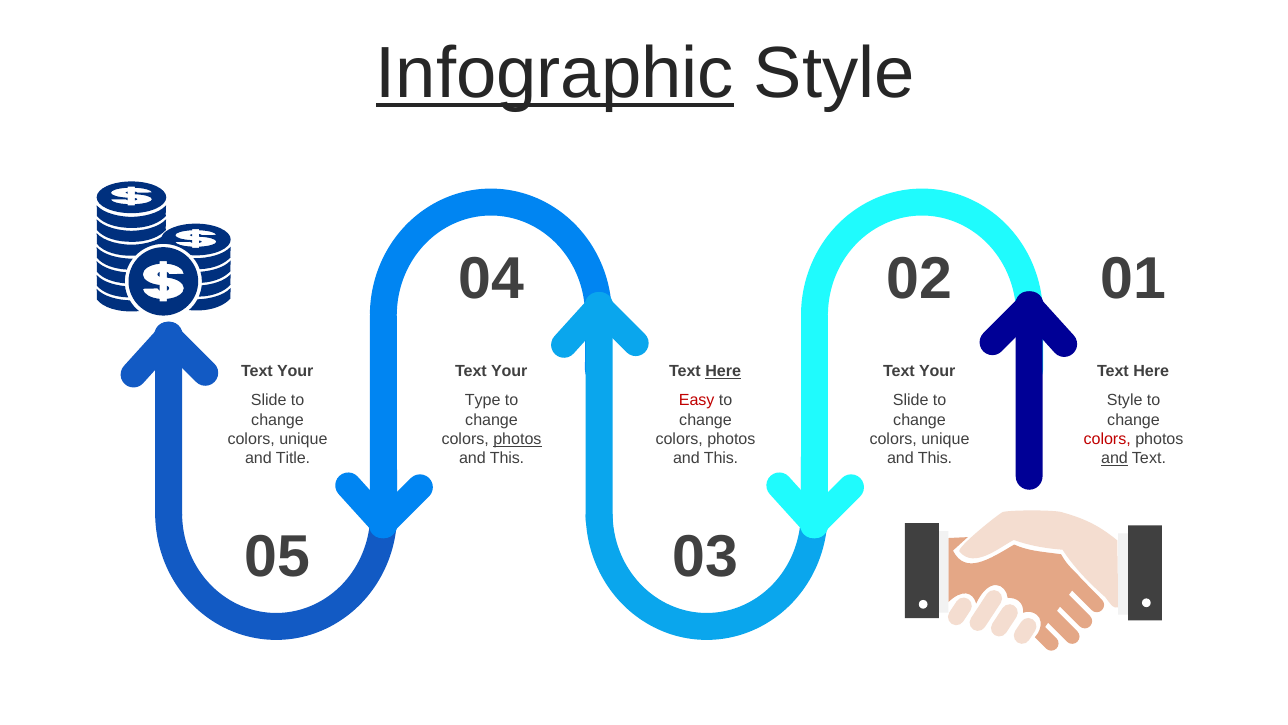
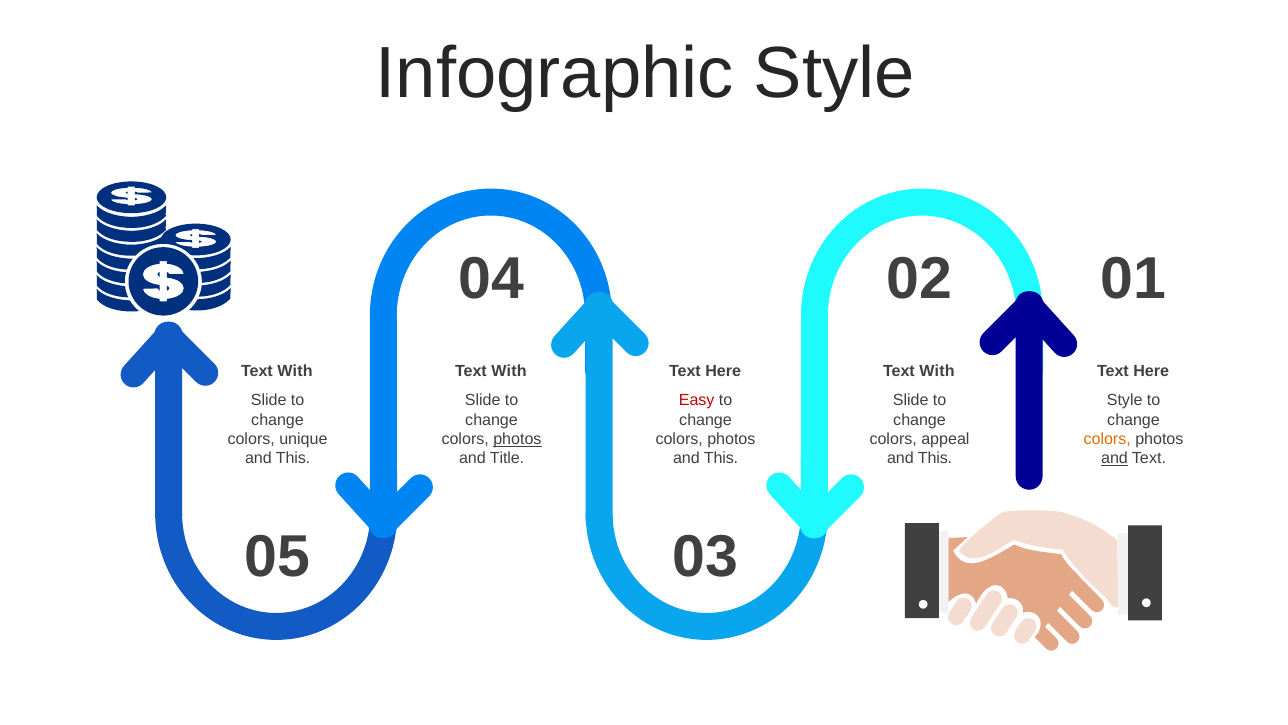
Infographic underline: present -> none
Your at (295, 371): Your -> With
Your at (509, 371): Your -> With
Here at (723, 371) underline: present -> none
Your at (937, 371): Your -> With
Type at (483, 400): Type -> Slide
unique at (945, 439): unique -> appeal
colors at (1107, 439) colour: red -> orange
Title at (293, 458): Title -> This
This at (507, 458): This -> Title
